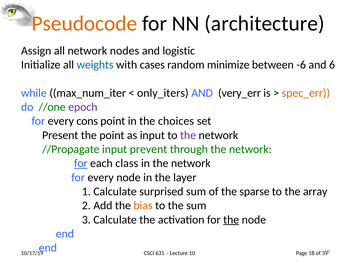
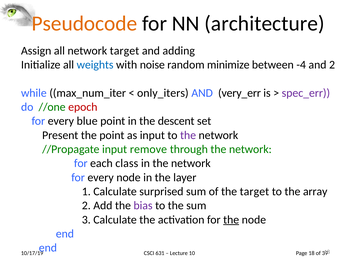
network nodes: nodes -> target
logistic: logistic -> adding
cases: cases -> noise
-6: -6 -> -4
and 6: 6 -> 2
spec_err colour: orange -> purple
epoch colour: purple -> red
cons: cons -> blue
choices: choices -> descent
prevent: prevent -> remove
for at (81, 163) underline: present -> none
the sparse: sparse -> target
bias colour: orange -> purple
